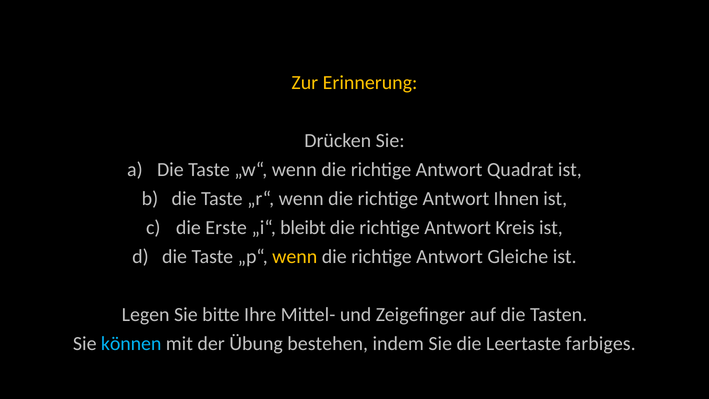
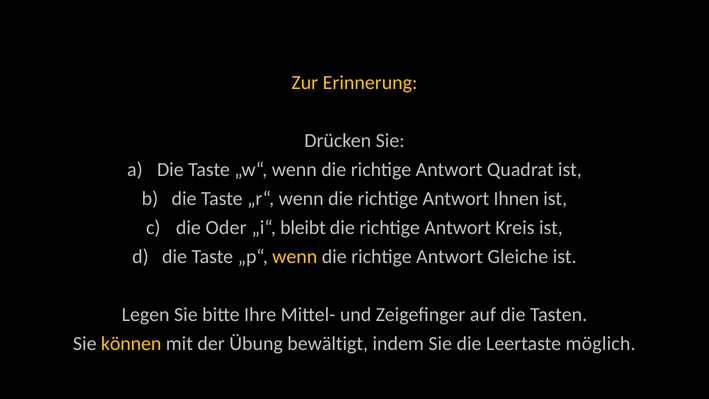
Erste: Erste -> Oder
können colour: light blue -> yellow
bestehen: bestehen -> bewältigt
farbiges: farbiges -> möglich
